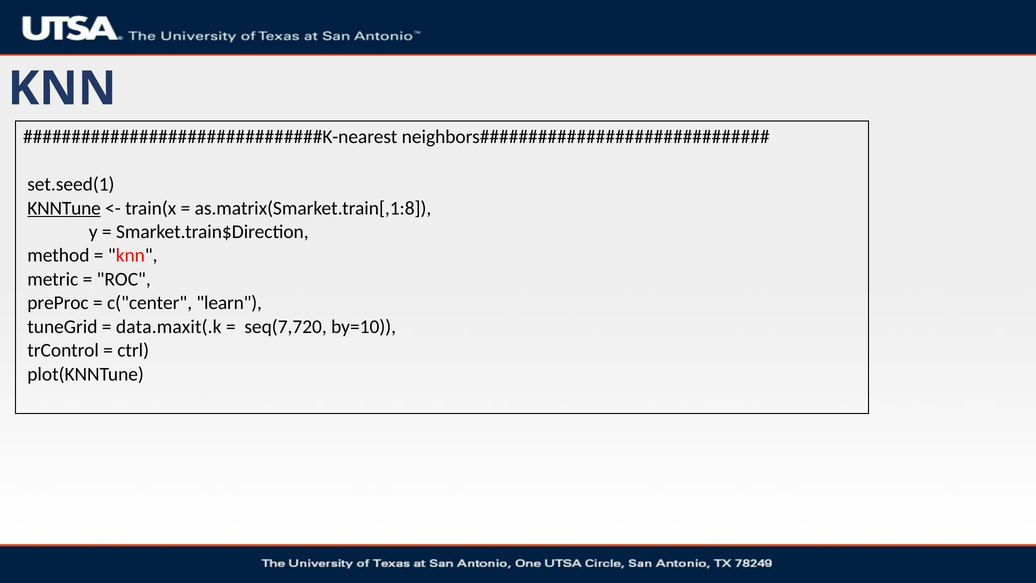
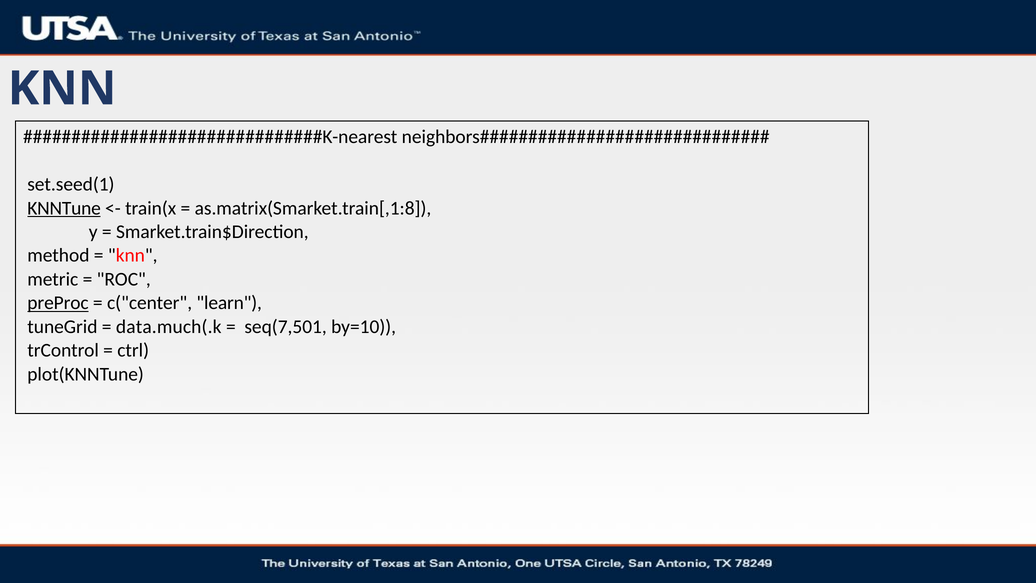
preProc underline: none -> present
data.maxit(.k: data.maxit(.k -> data.much(.k
seq(7,720: seq(7,720 -> seq(7,501
